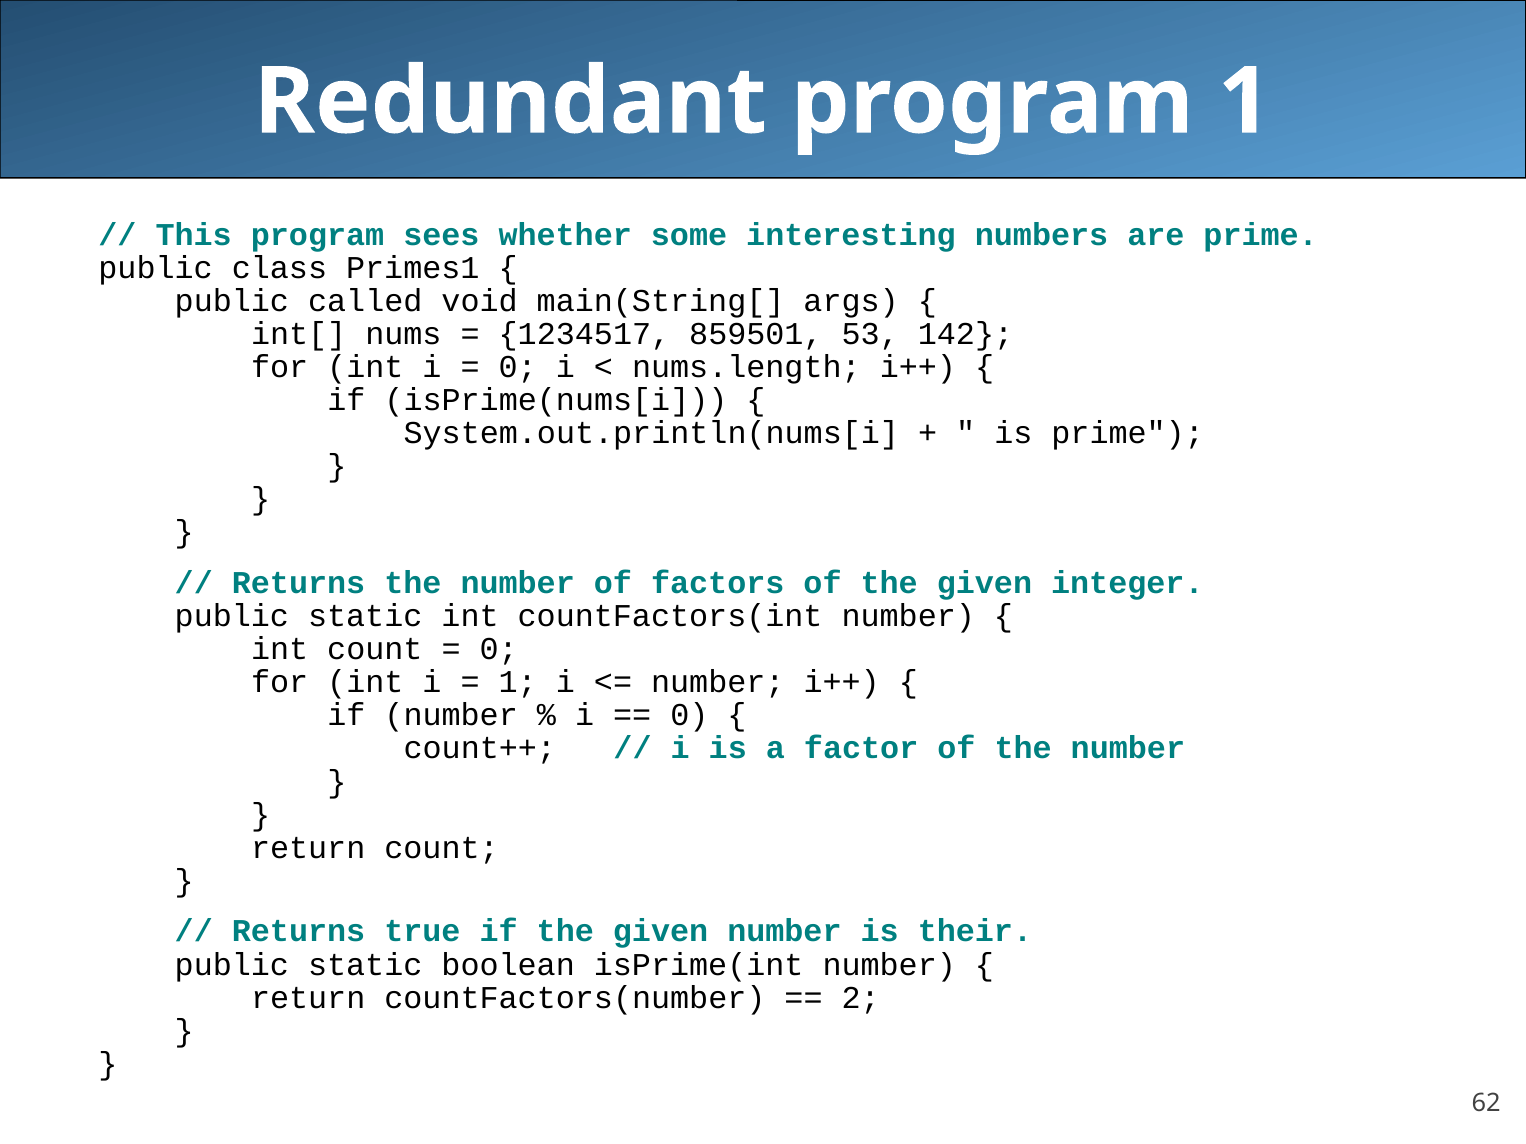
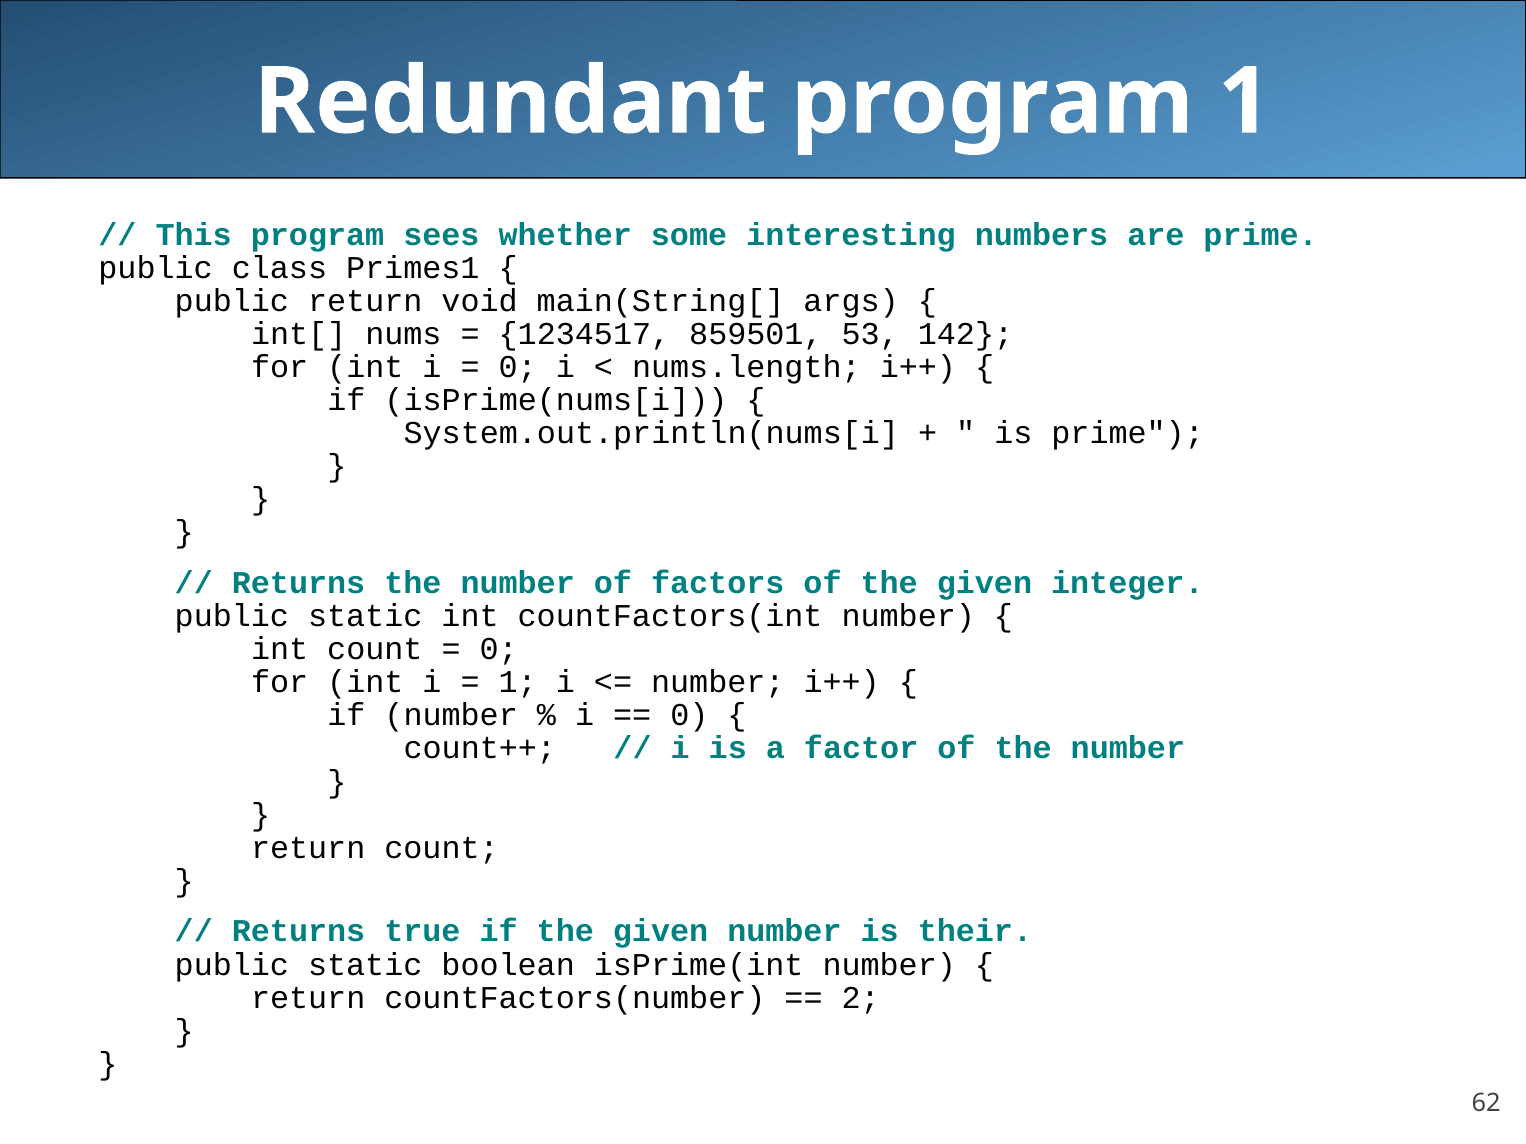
public called: called -> return
